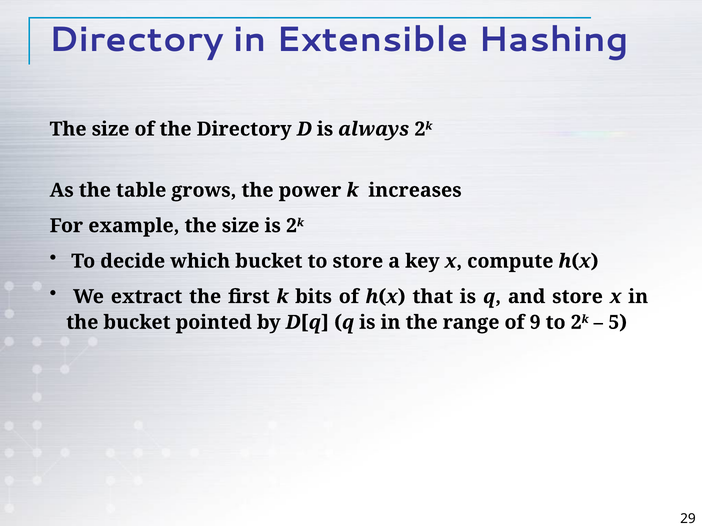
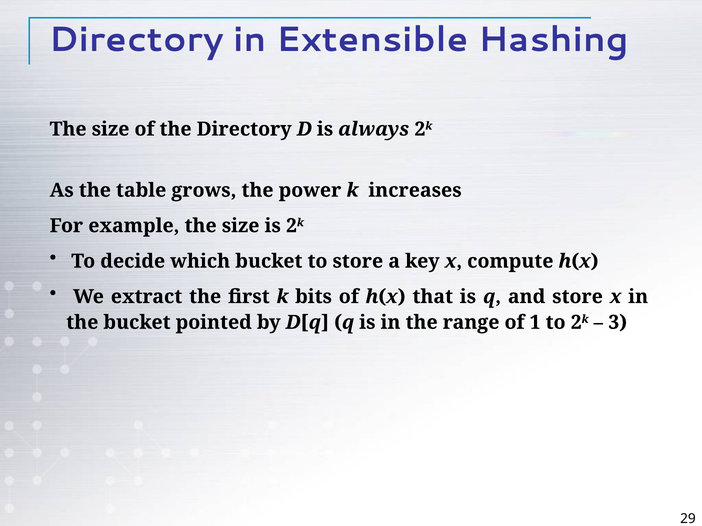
9: 9 -> 1
5: 5 -> 3
